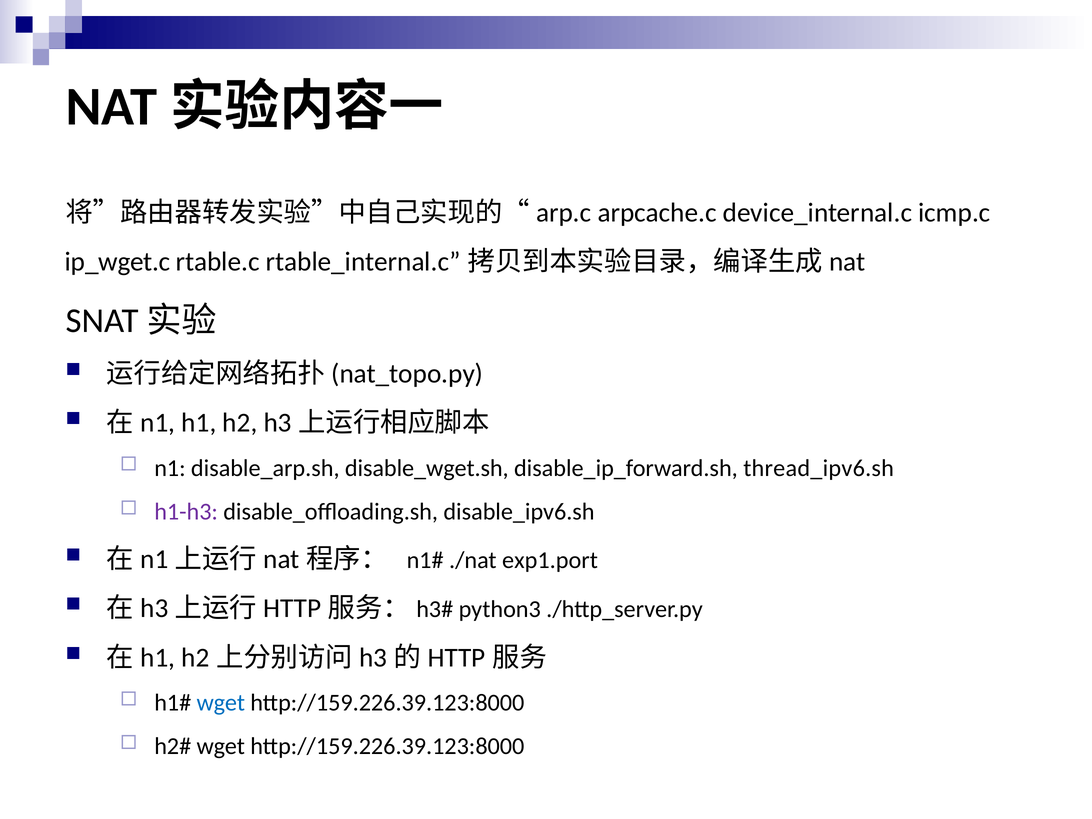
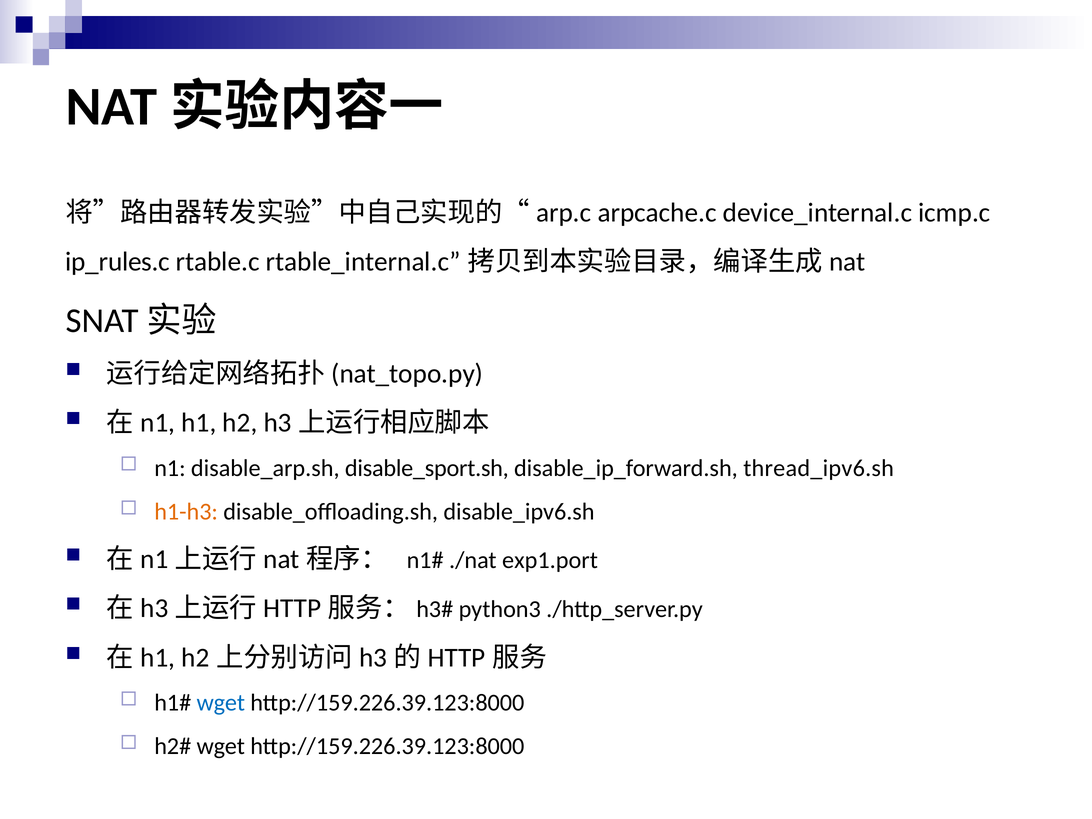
ip_wget.c: ip_wget.c -> ip_rules.c
disable_wget.sh: disable_wget.sh -> disable_sport.sh
h1-h3 colour: purple -> orange
